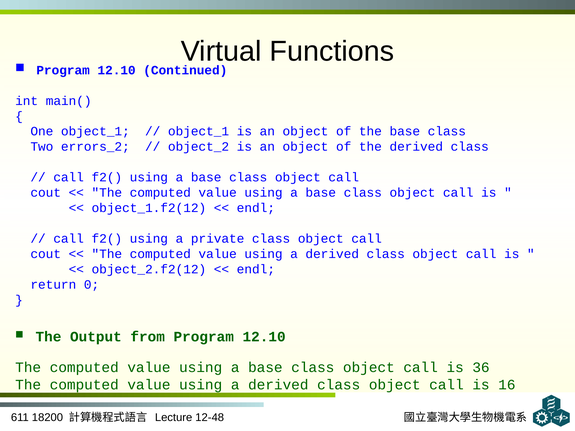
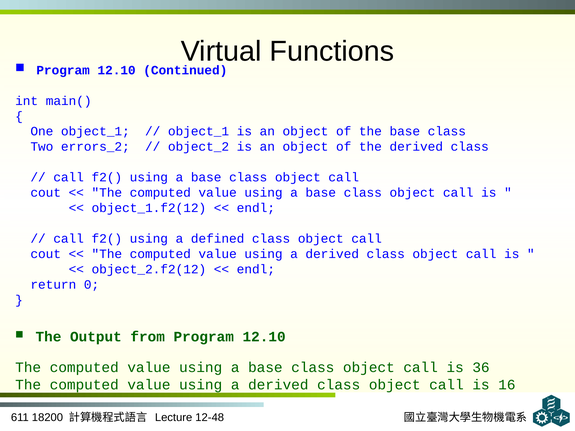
private: private -> defined
